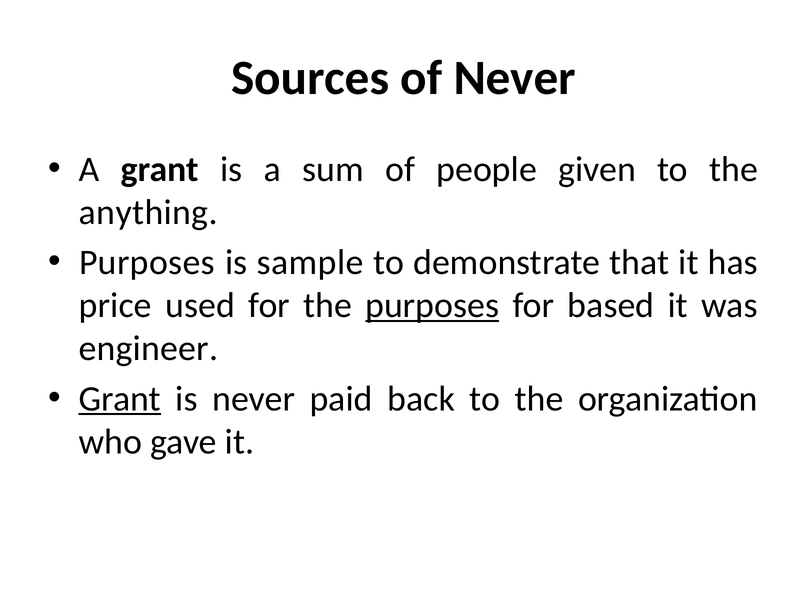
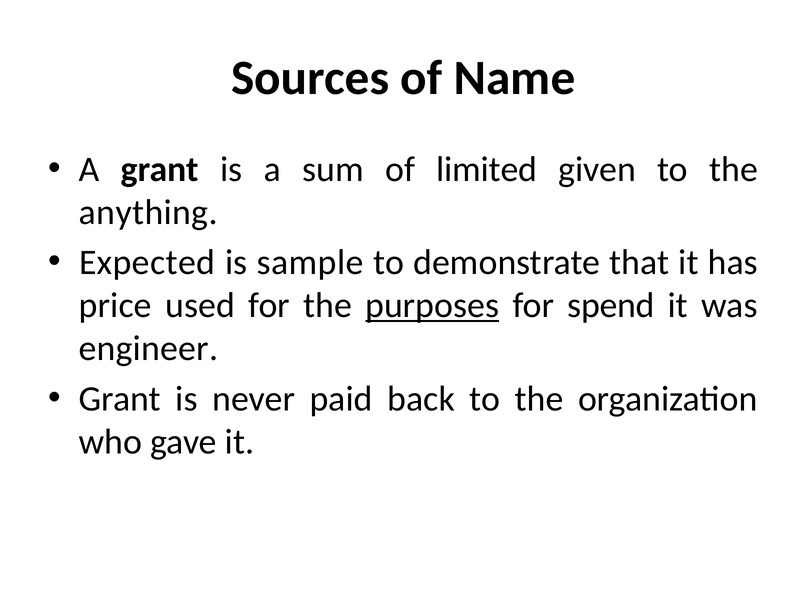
of Never: Never -> Name
people: people -> limited
Purposes at (147, 263): Purposes -> Expected
based: based -> spend
Grant at (120, 399) underline: present -> none
